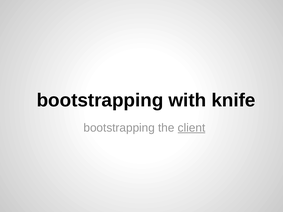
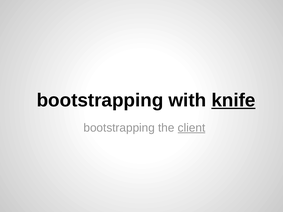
knife underline: none -> present
